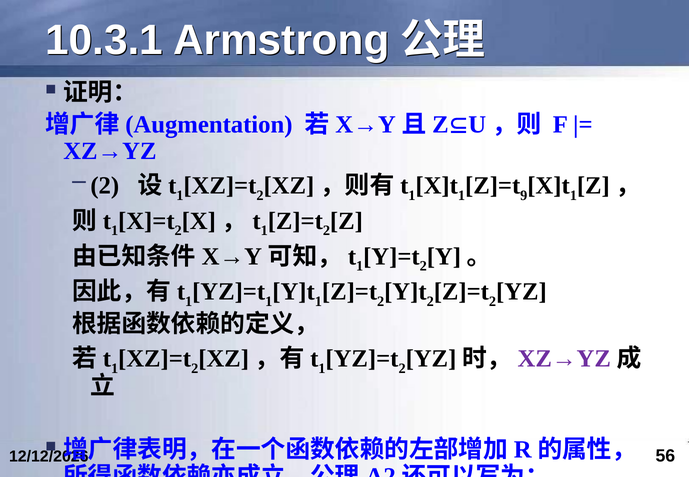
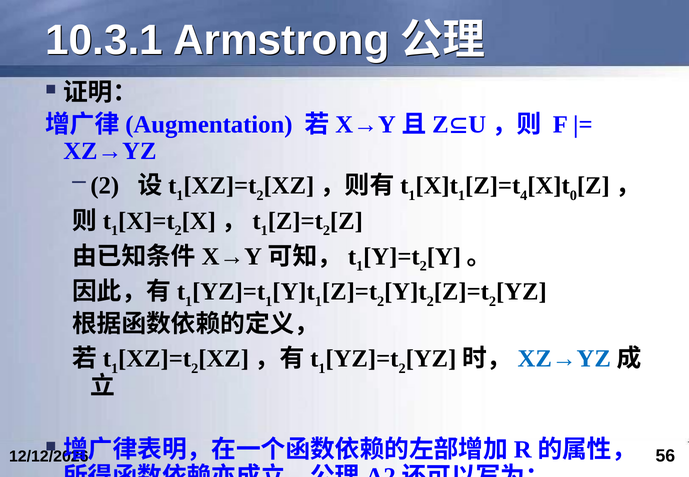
9: 9 -> 4
1 at (573, 195): 1 -> 0
XZ→YZ at (564, 359) colour: purple -> blue
